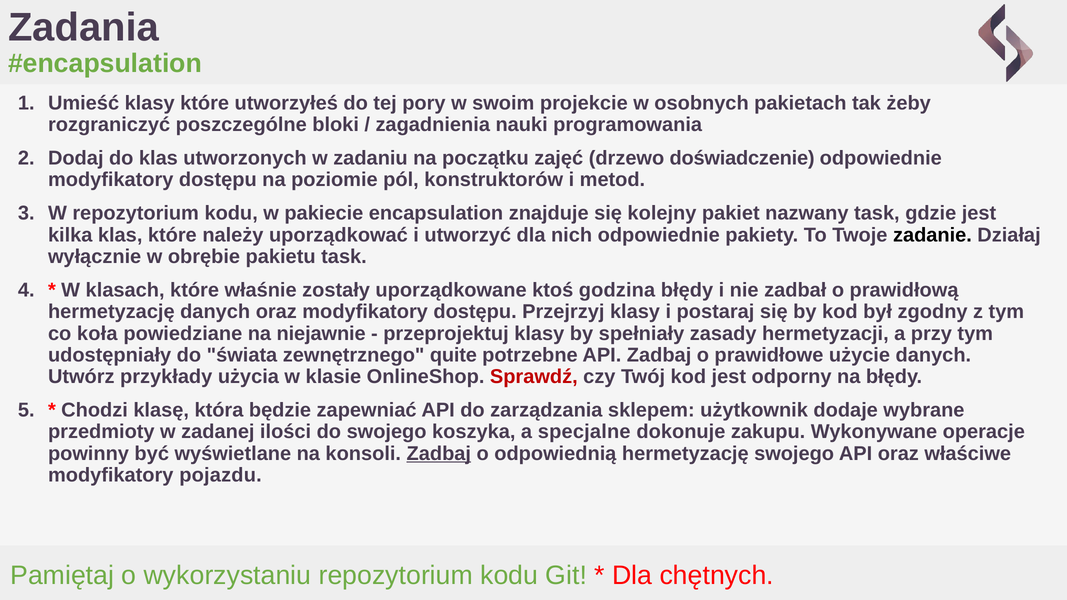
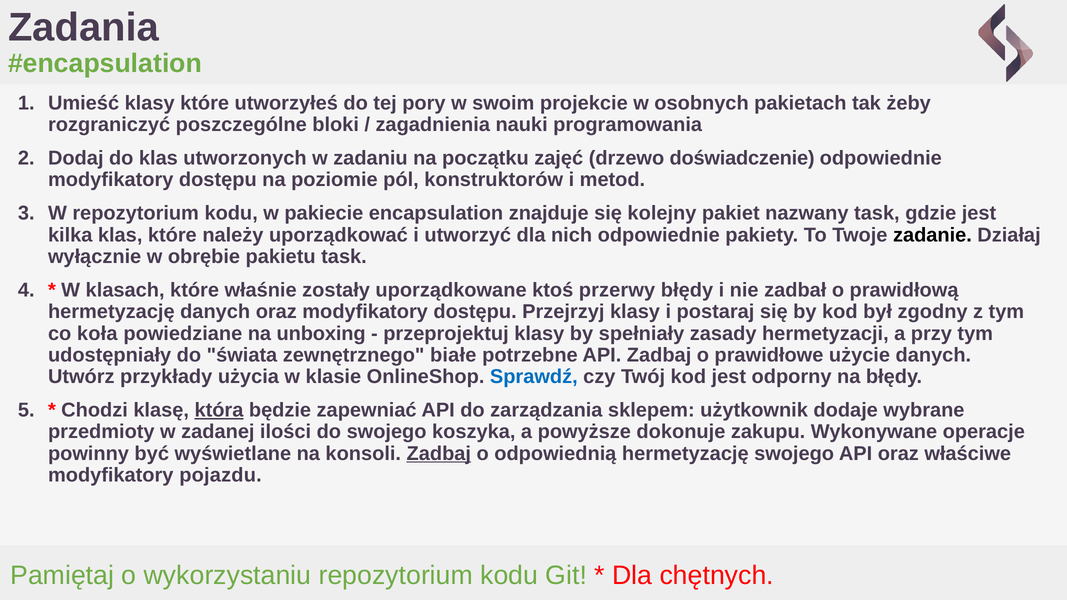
godzina: godzina -> przerwy
niejawnie: niejawnie -> unboxing
quite: quite -> białe
Sprawdź colour: red -> blue
która underline: none -> present
specjalne: specjalne -> powyższe
